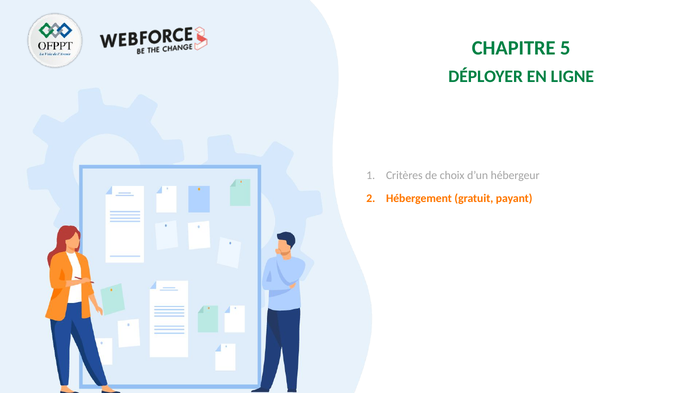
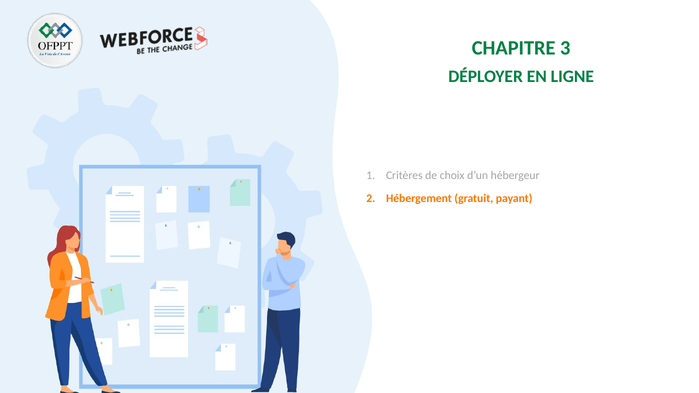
5: 5 -> 3
